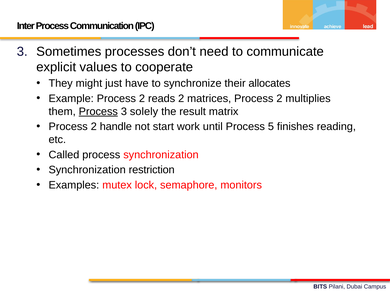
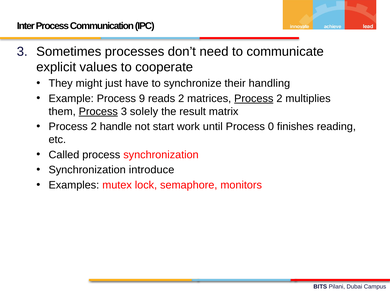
allocates: allocates -> handling
Example Process 2: 2 -> 9
Process at (254, 99) underline: none -> present
5: 5 -> 0
restriction: restriction -> introduce
